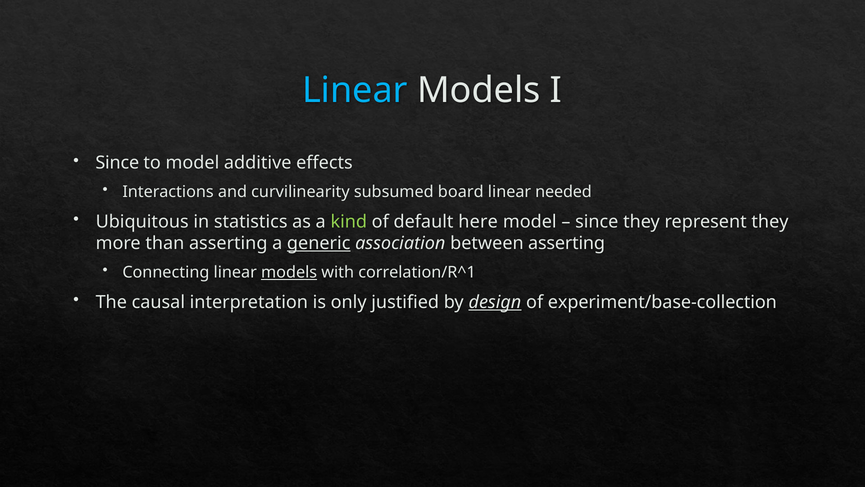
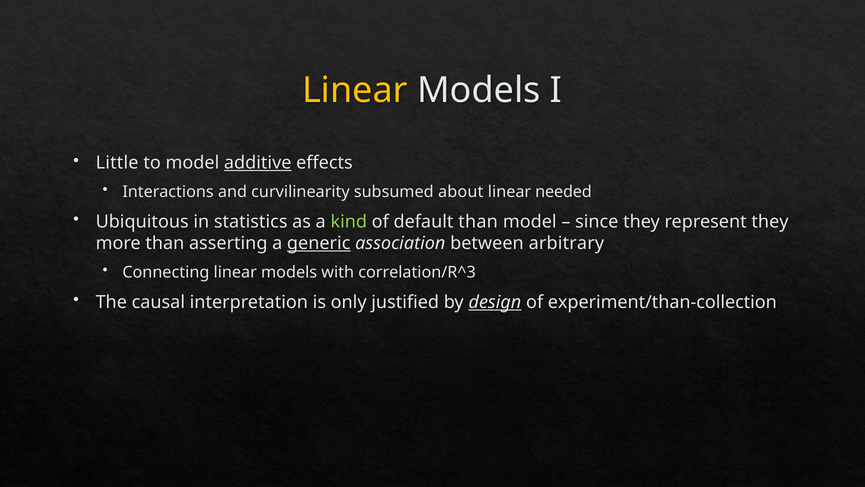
Linear at (355, 90) colour: light blue -> yellow
Since at (117, 163): Since -> Little
additive underline: none -> present
board: board -> about
default here: here -> than
between asserting: asserting -> arbitrary
models at (289, 272) underline: present -> none
correlation/R^1: correlation/R^1 -> correlation/R^3
experiment/base-collection: experiment/base-collection -> experiment/than-collection
